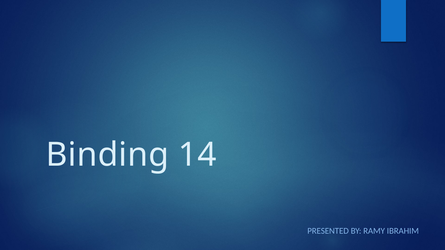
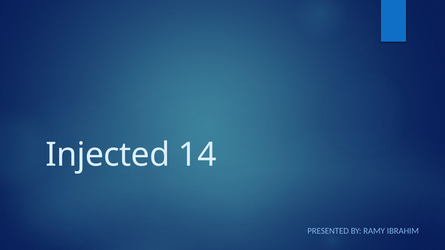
Binding: Binding -> Injected
